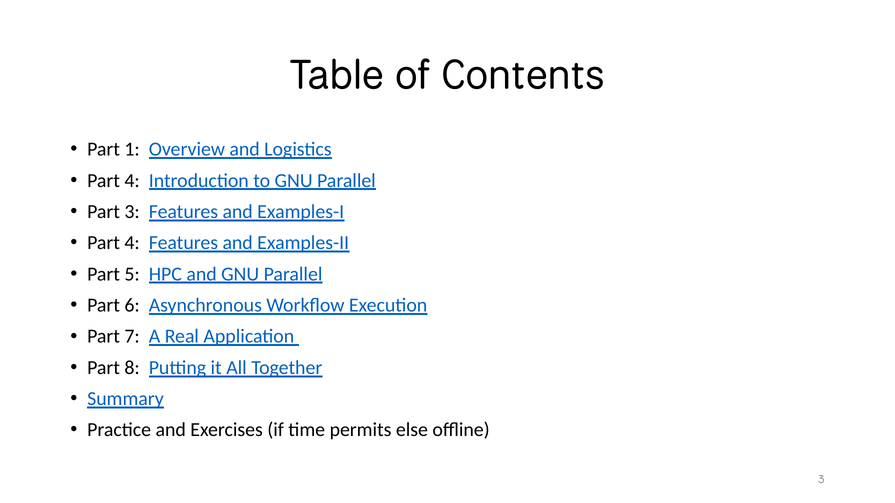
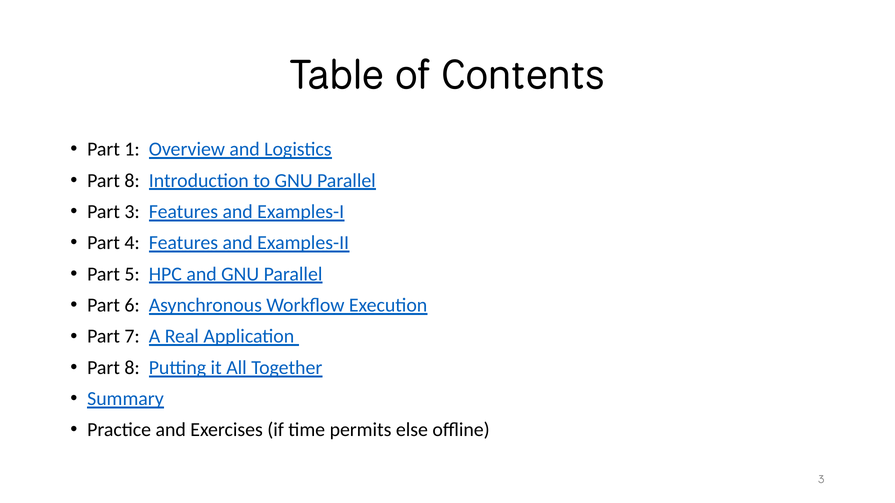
4 at (132, 181): 4 -> 8
